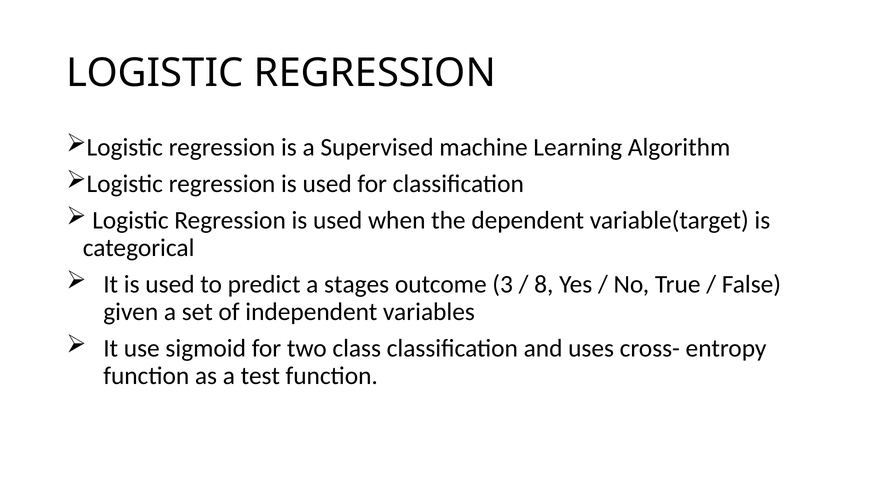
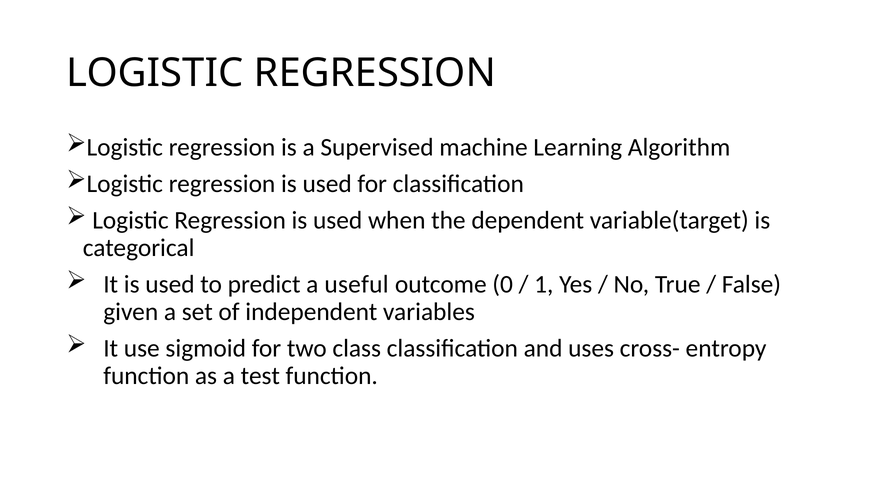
stages: stages -> useful
3: 3 -> 0
8: 8 -> 1
